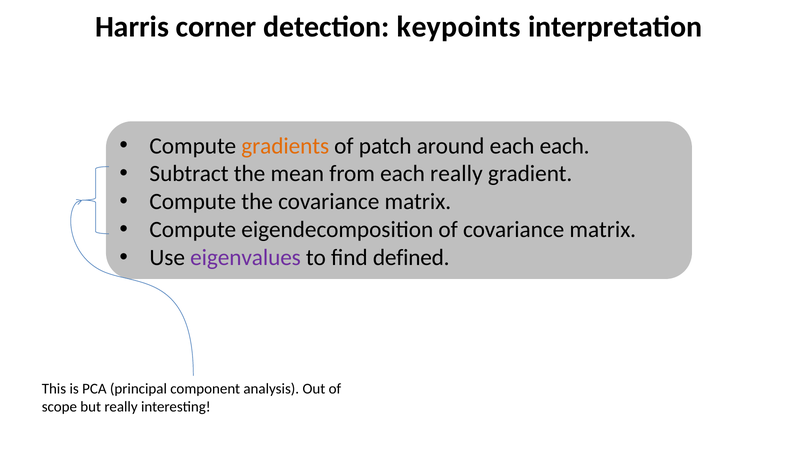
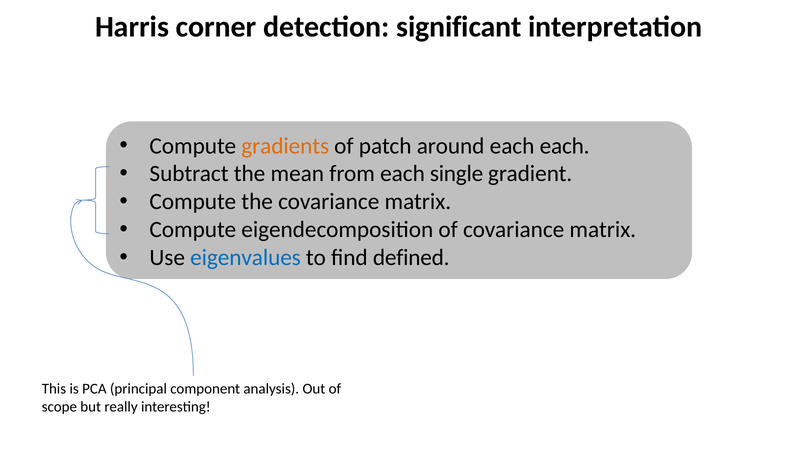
keypoints: keypoints -> significant
each really: really -> single
eigenvalues colour: purple -> blue
